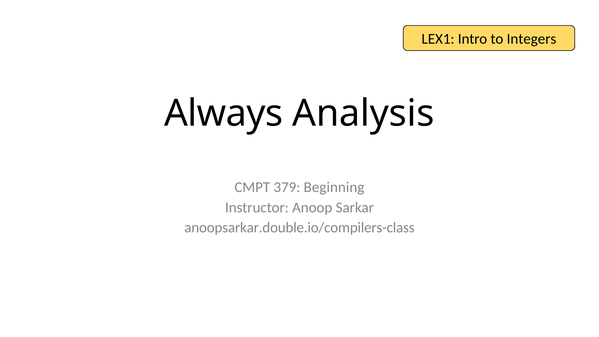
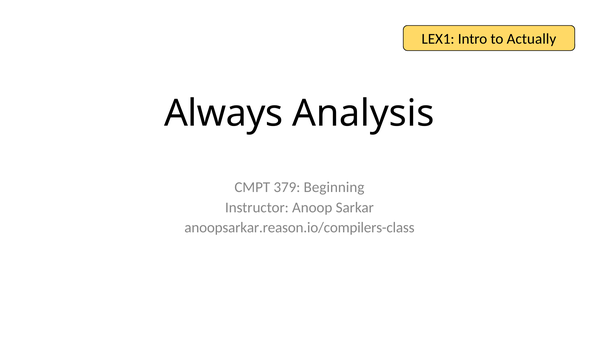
Integers: Integers -> Actually
anoopsarkar.double.io/compilers-class: anoopsarkar.double.io/compilers-class -> anoopsarkar.reason.io/compilers-class
